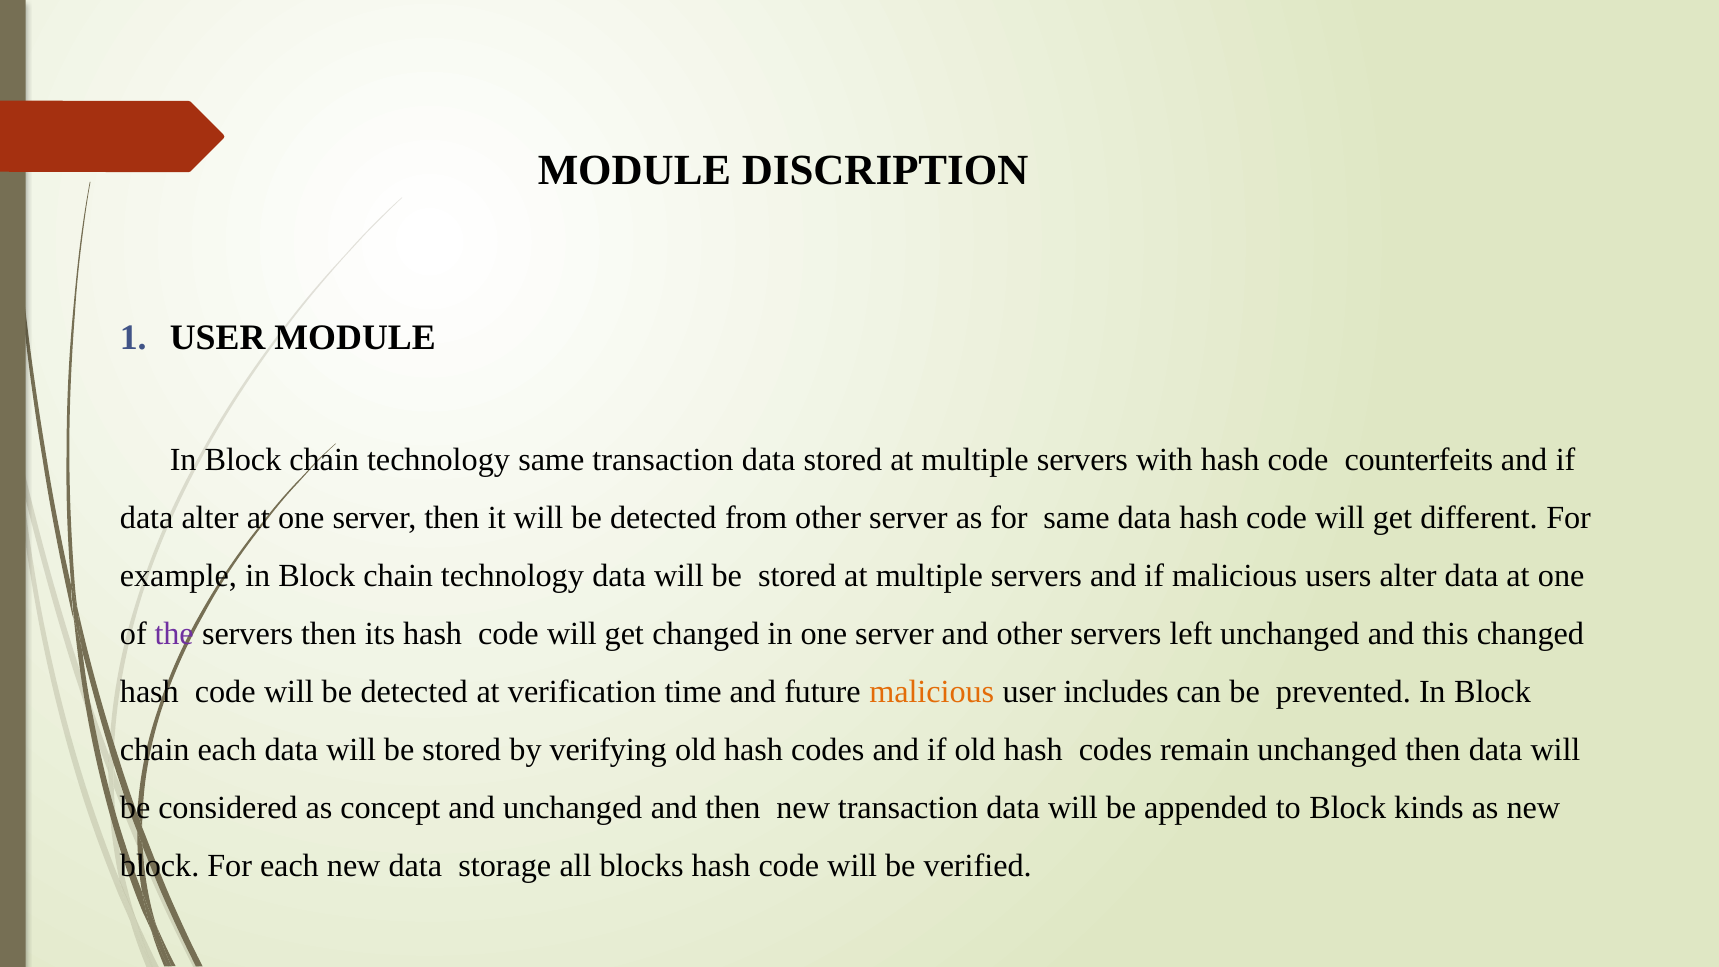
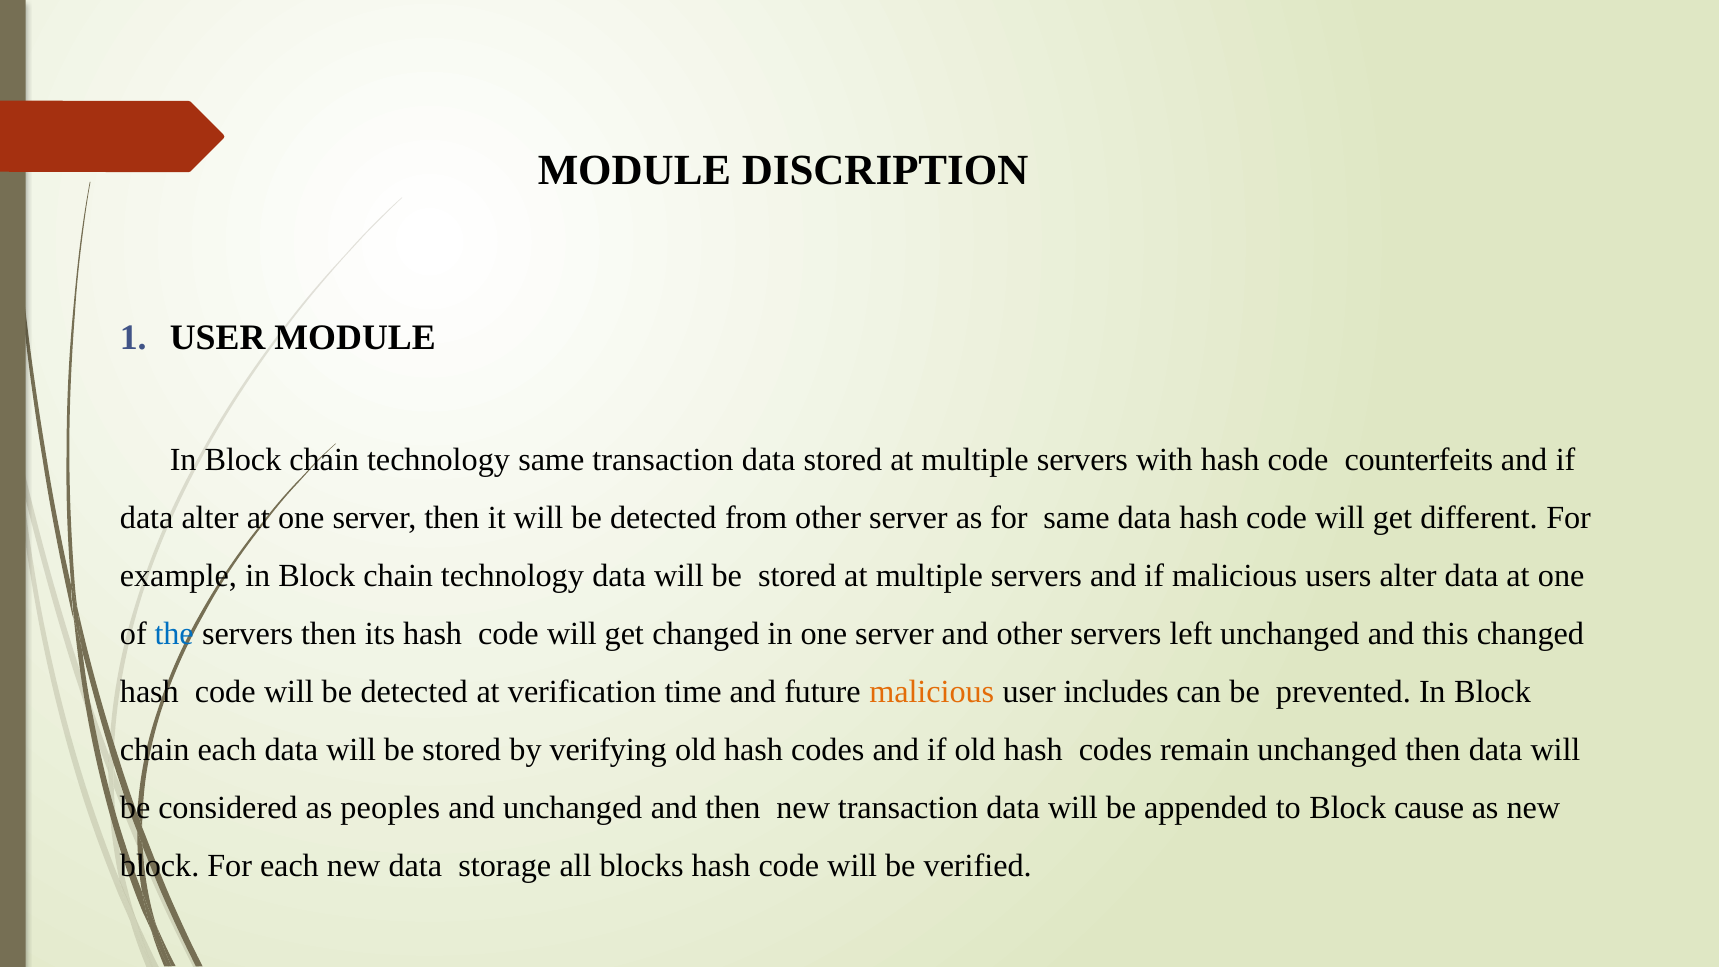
the colour: purple -> blue
concept: concept -> peoples
kinds: kinds -> cause
